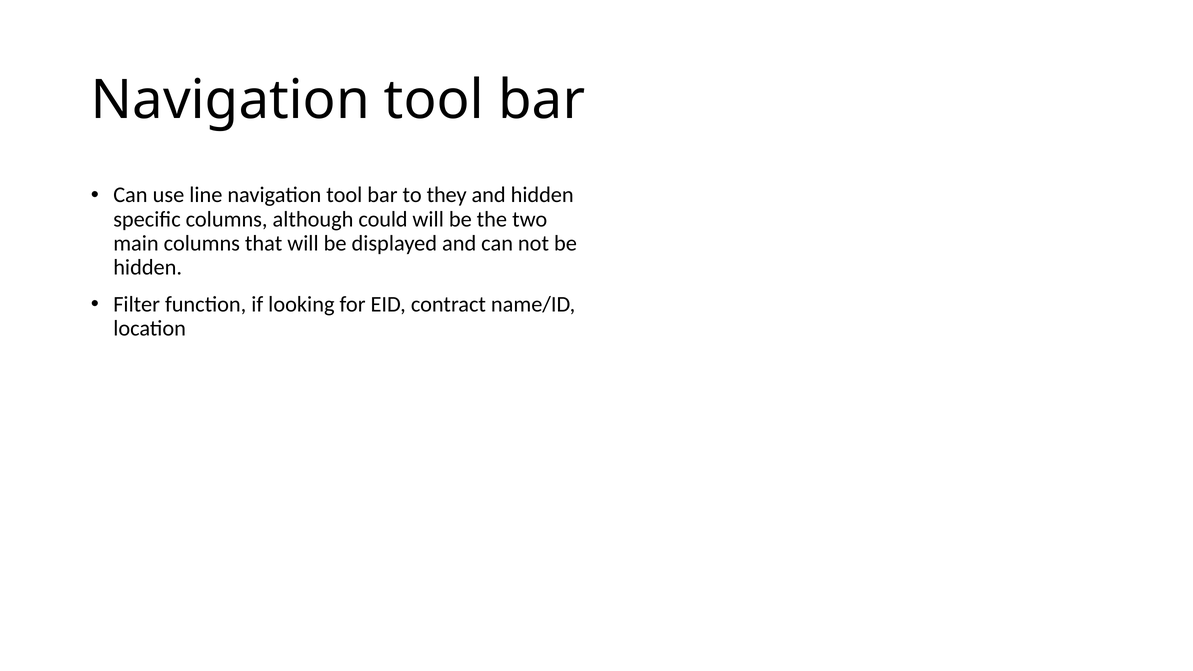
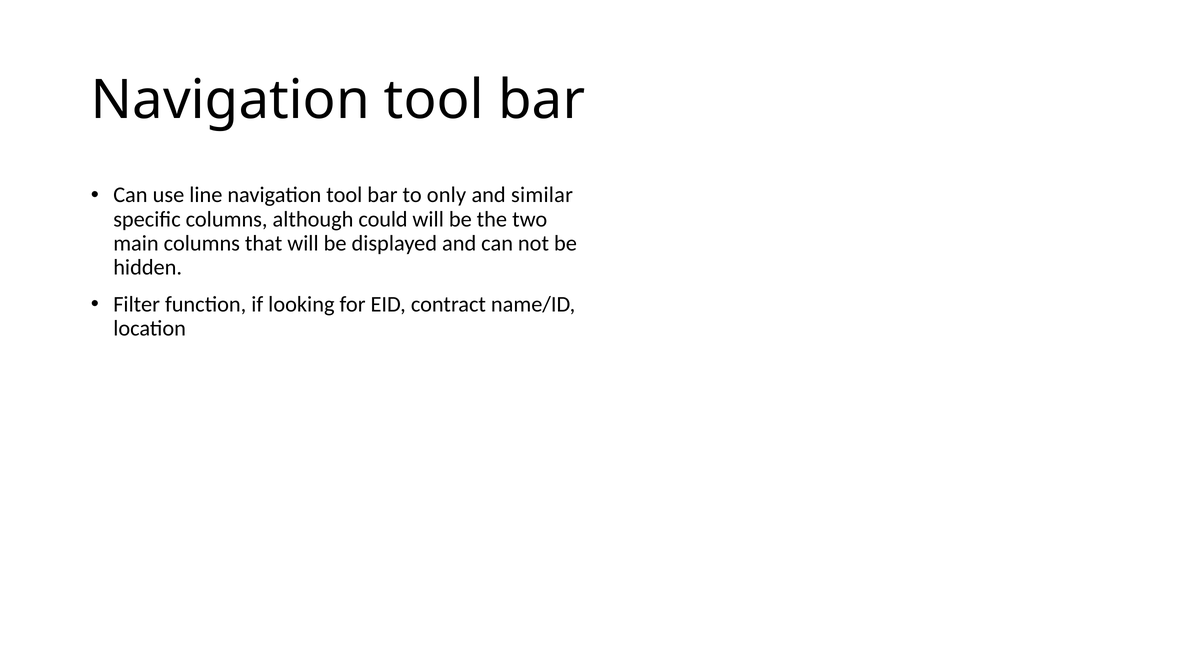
they: they -> only
and hidden: hidden -> similar
